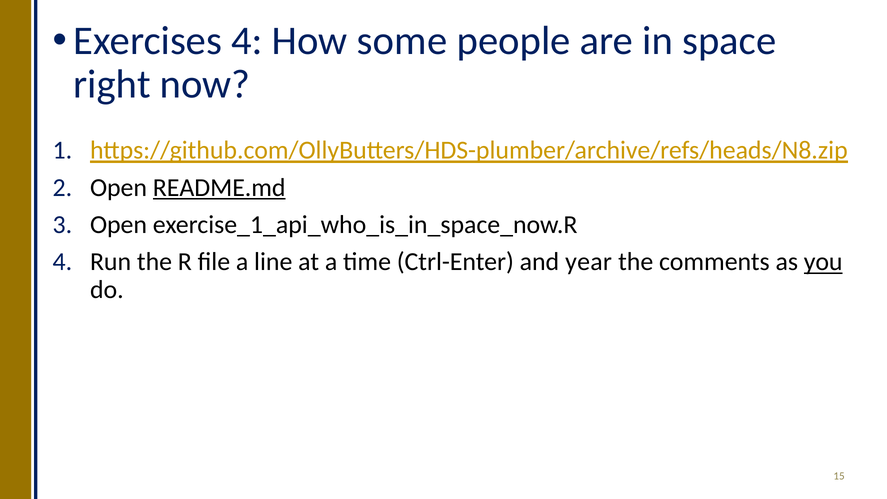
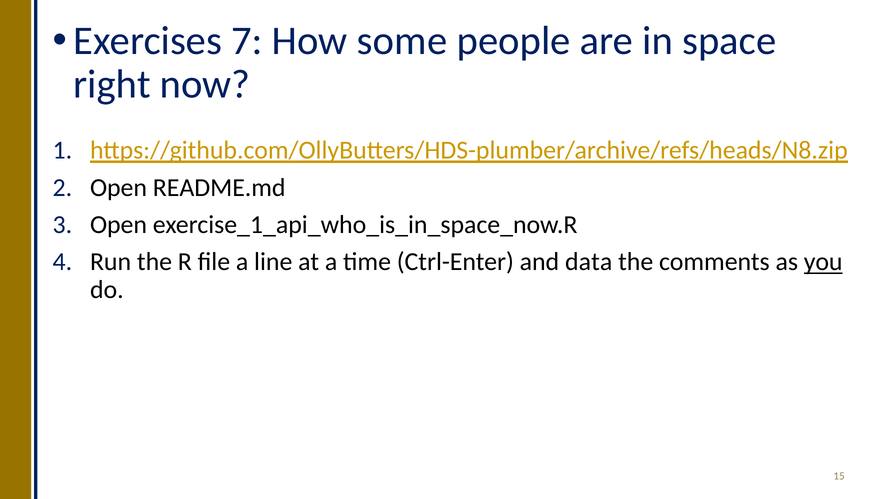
Exercises 4: 4 -> 7
README.md underline: present -> none
year: year -> data
